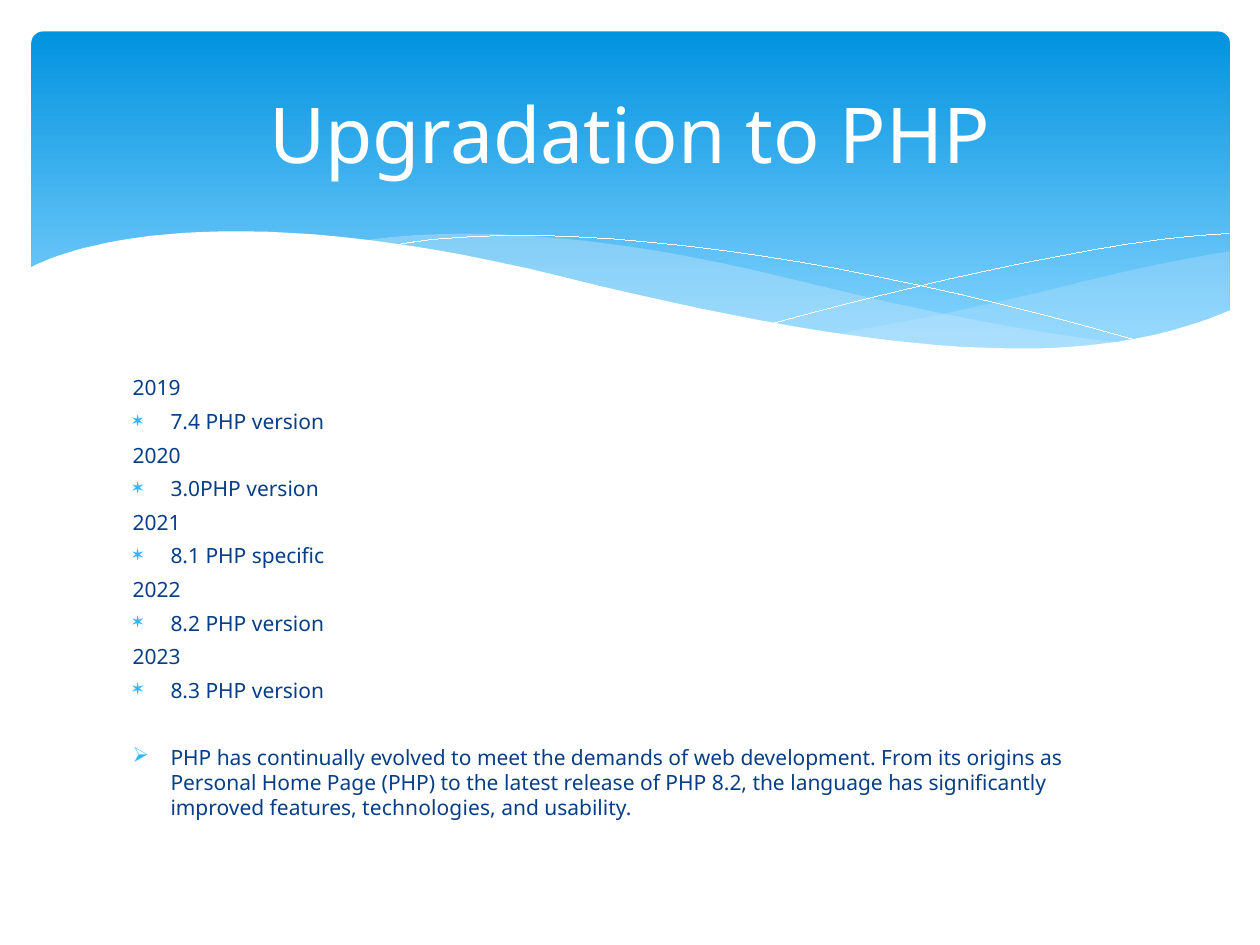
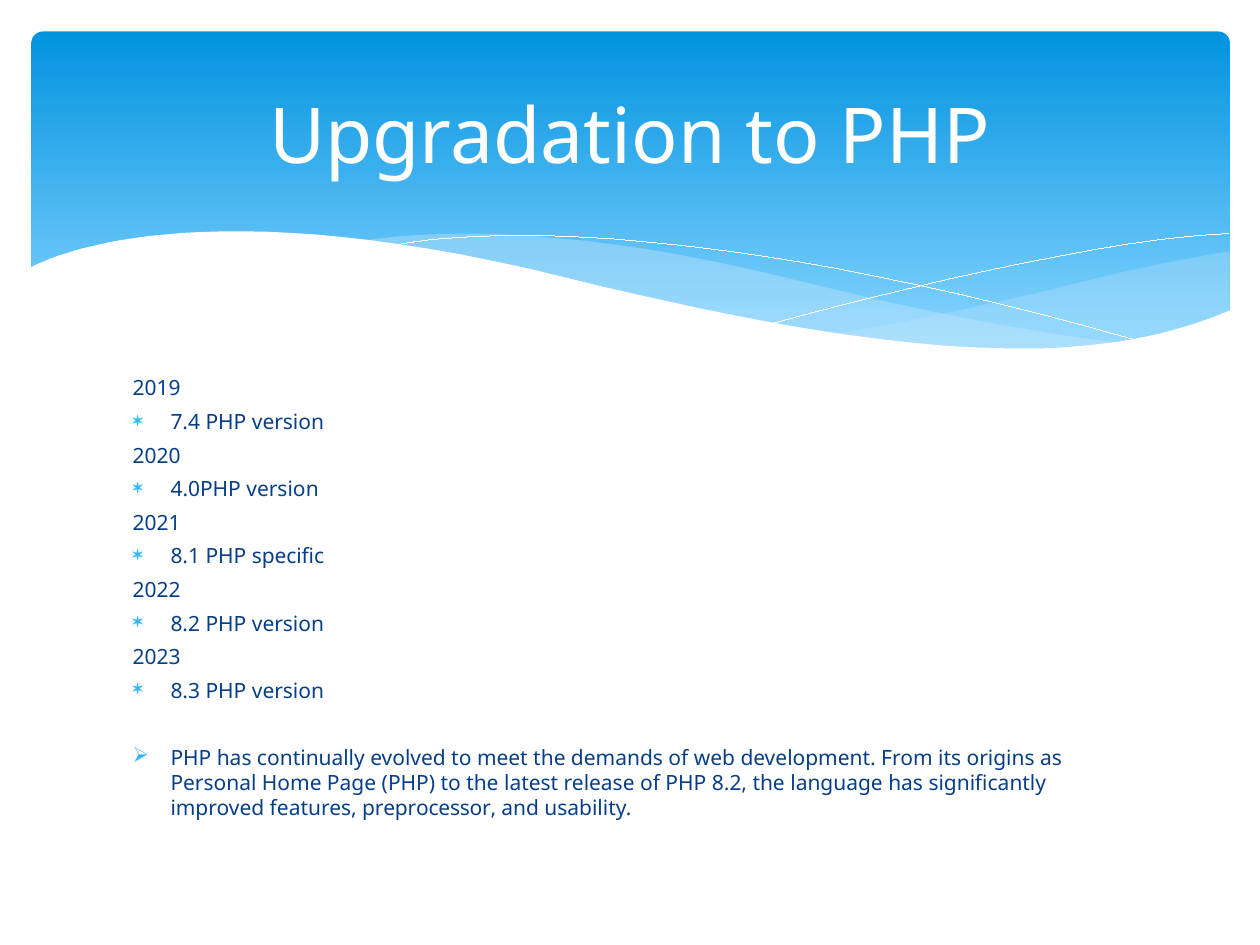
3.0PHP: 3.0PHP -> 4.0PHP
technologies: technologies -> preprocessor
